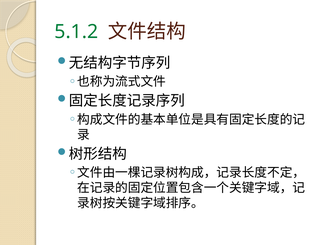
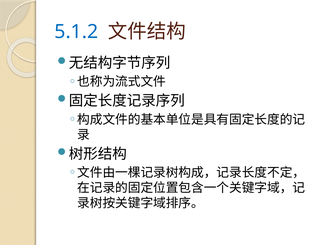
5.1.2 colour: green -> blue
